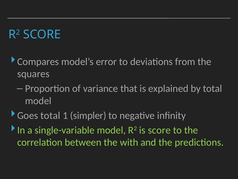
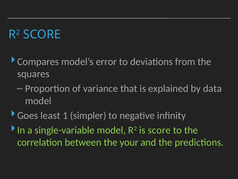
by total: total -> data
Goes total: total -> least
with: with -> your
